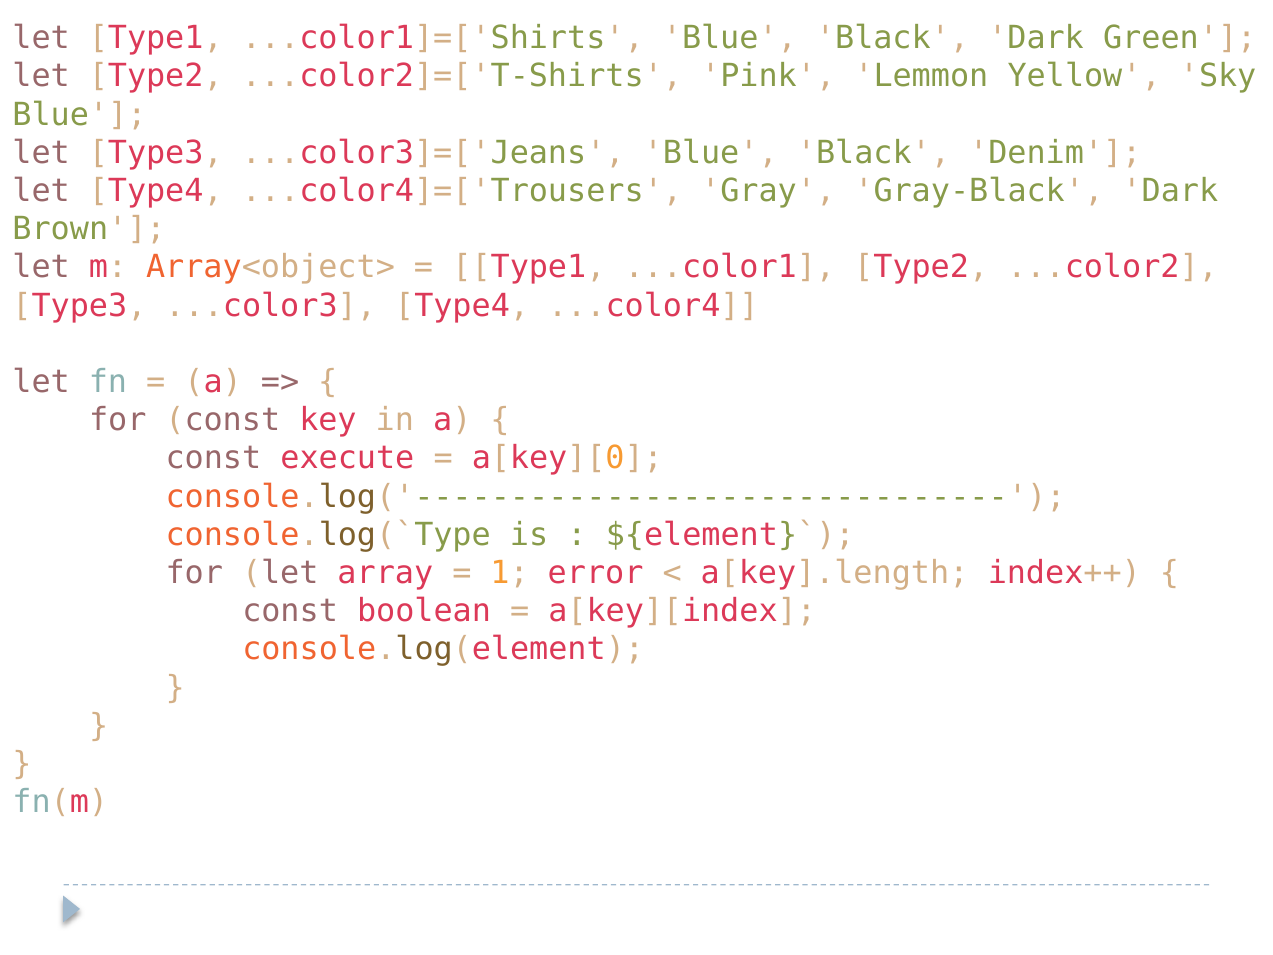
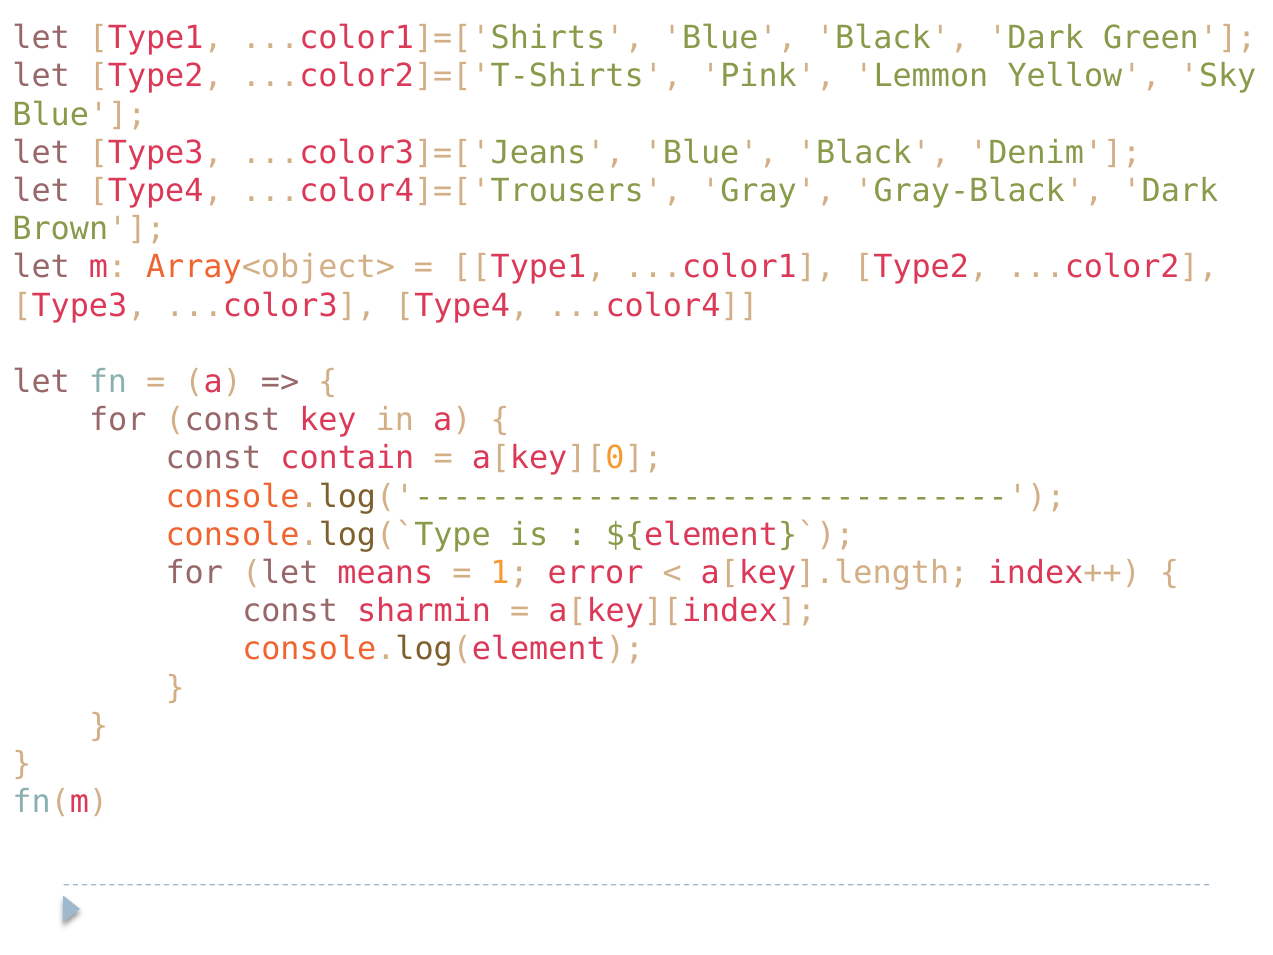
execute: execute -> contain
array: array -> means
boolean: boolean -> sharmin
